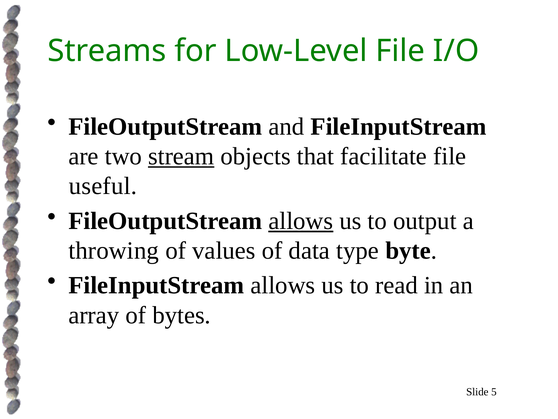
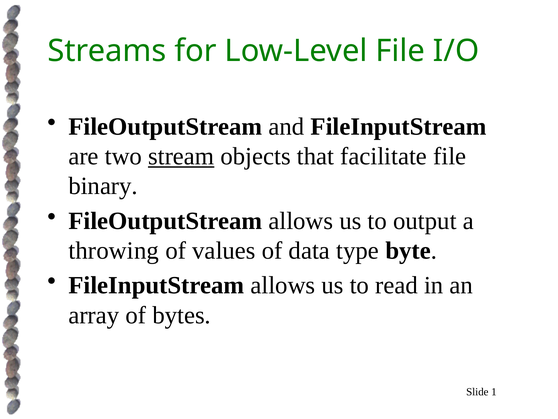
useful: useful -> binary
allows at (301, 221) underline: present -> none
5: 5 -> 1
